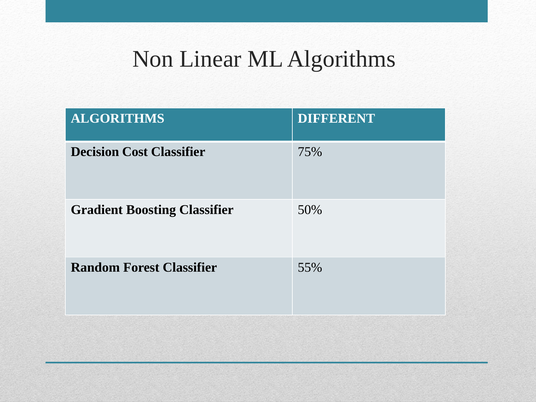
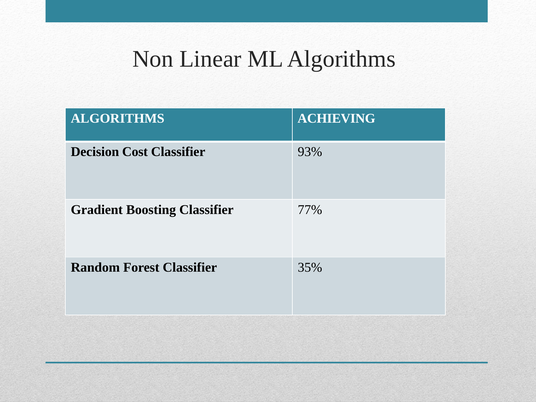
DIFFERENT: DIFFERENT -> ACHIEVING
75%: 75% -> 93%
50%: 50% -> 77%
55%: 55% -> 35%
